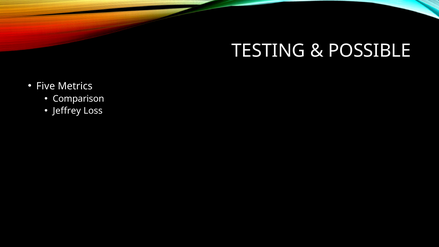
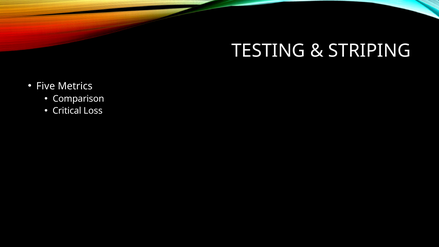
POSSIBLE: POSSIBLE -> STRIPING
Jeffrey: Jeffrey -> Critical
